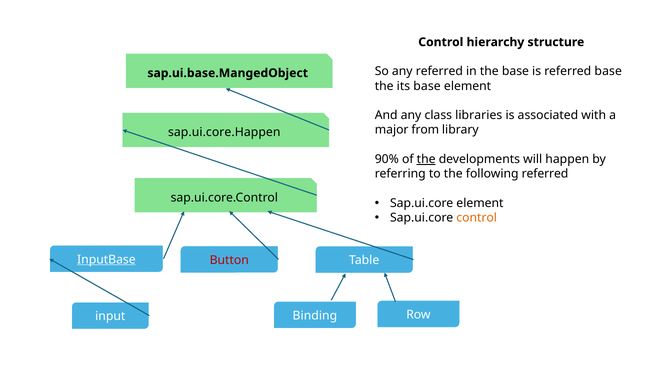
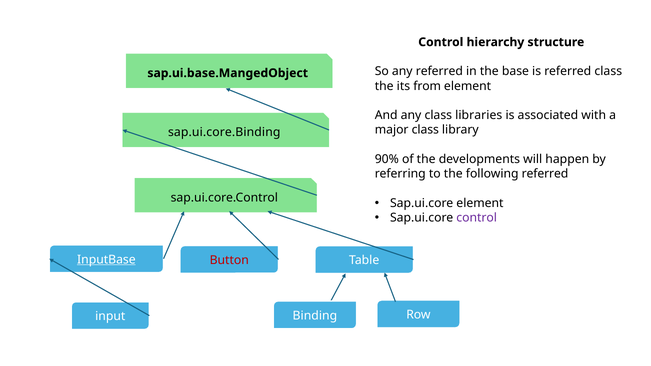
referred base: base -> class
its base: base -> from
major from: from -> class
sap.ui.core.Happen: sap.ui.core.Happen -> sap.ui.core.Binding
the at (426, 159) underline: present -> none
control at (477, 218) colour: orange -> purple
